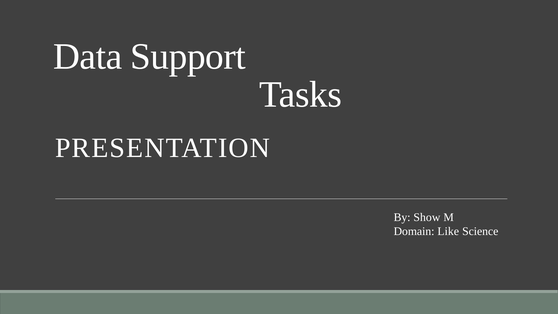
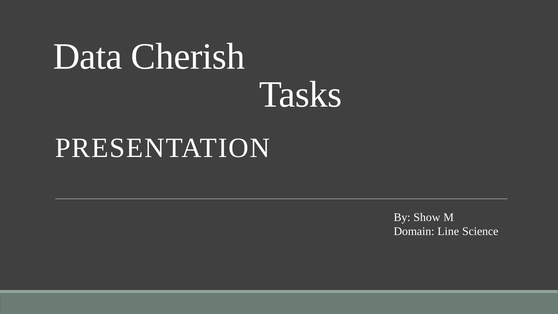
Support: Support -> Cherish
Like: Like -> Line
